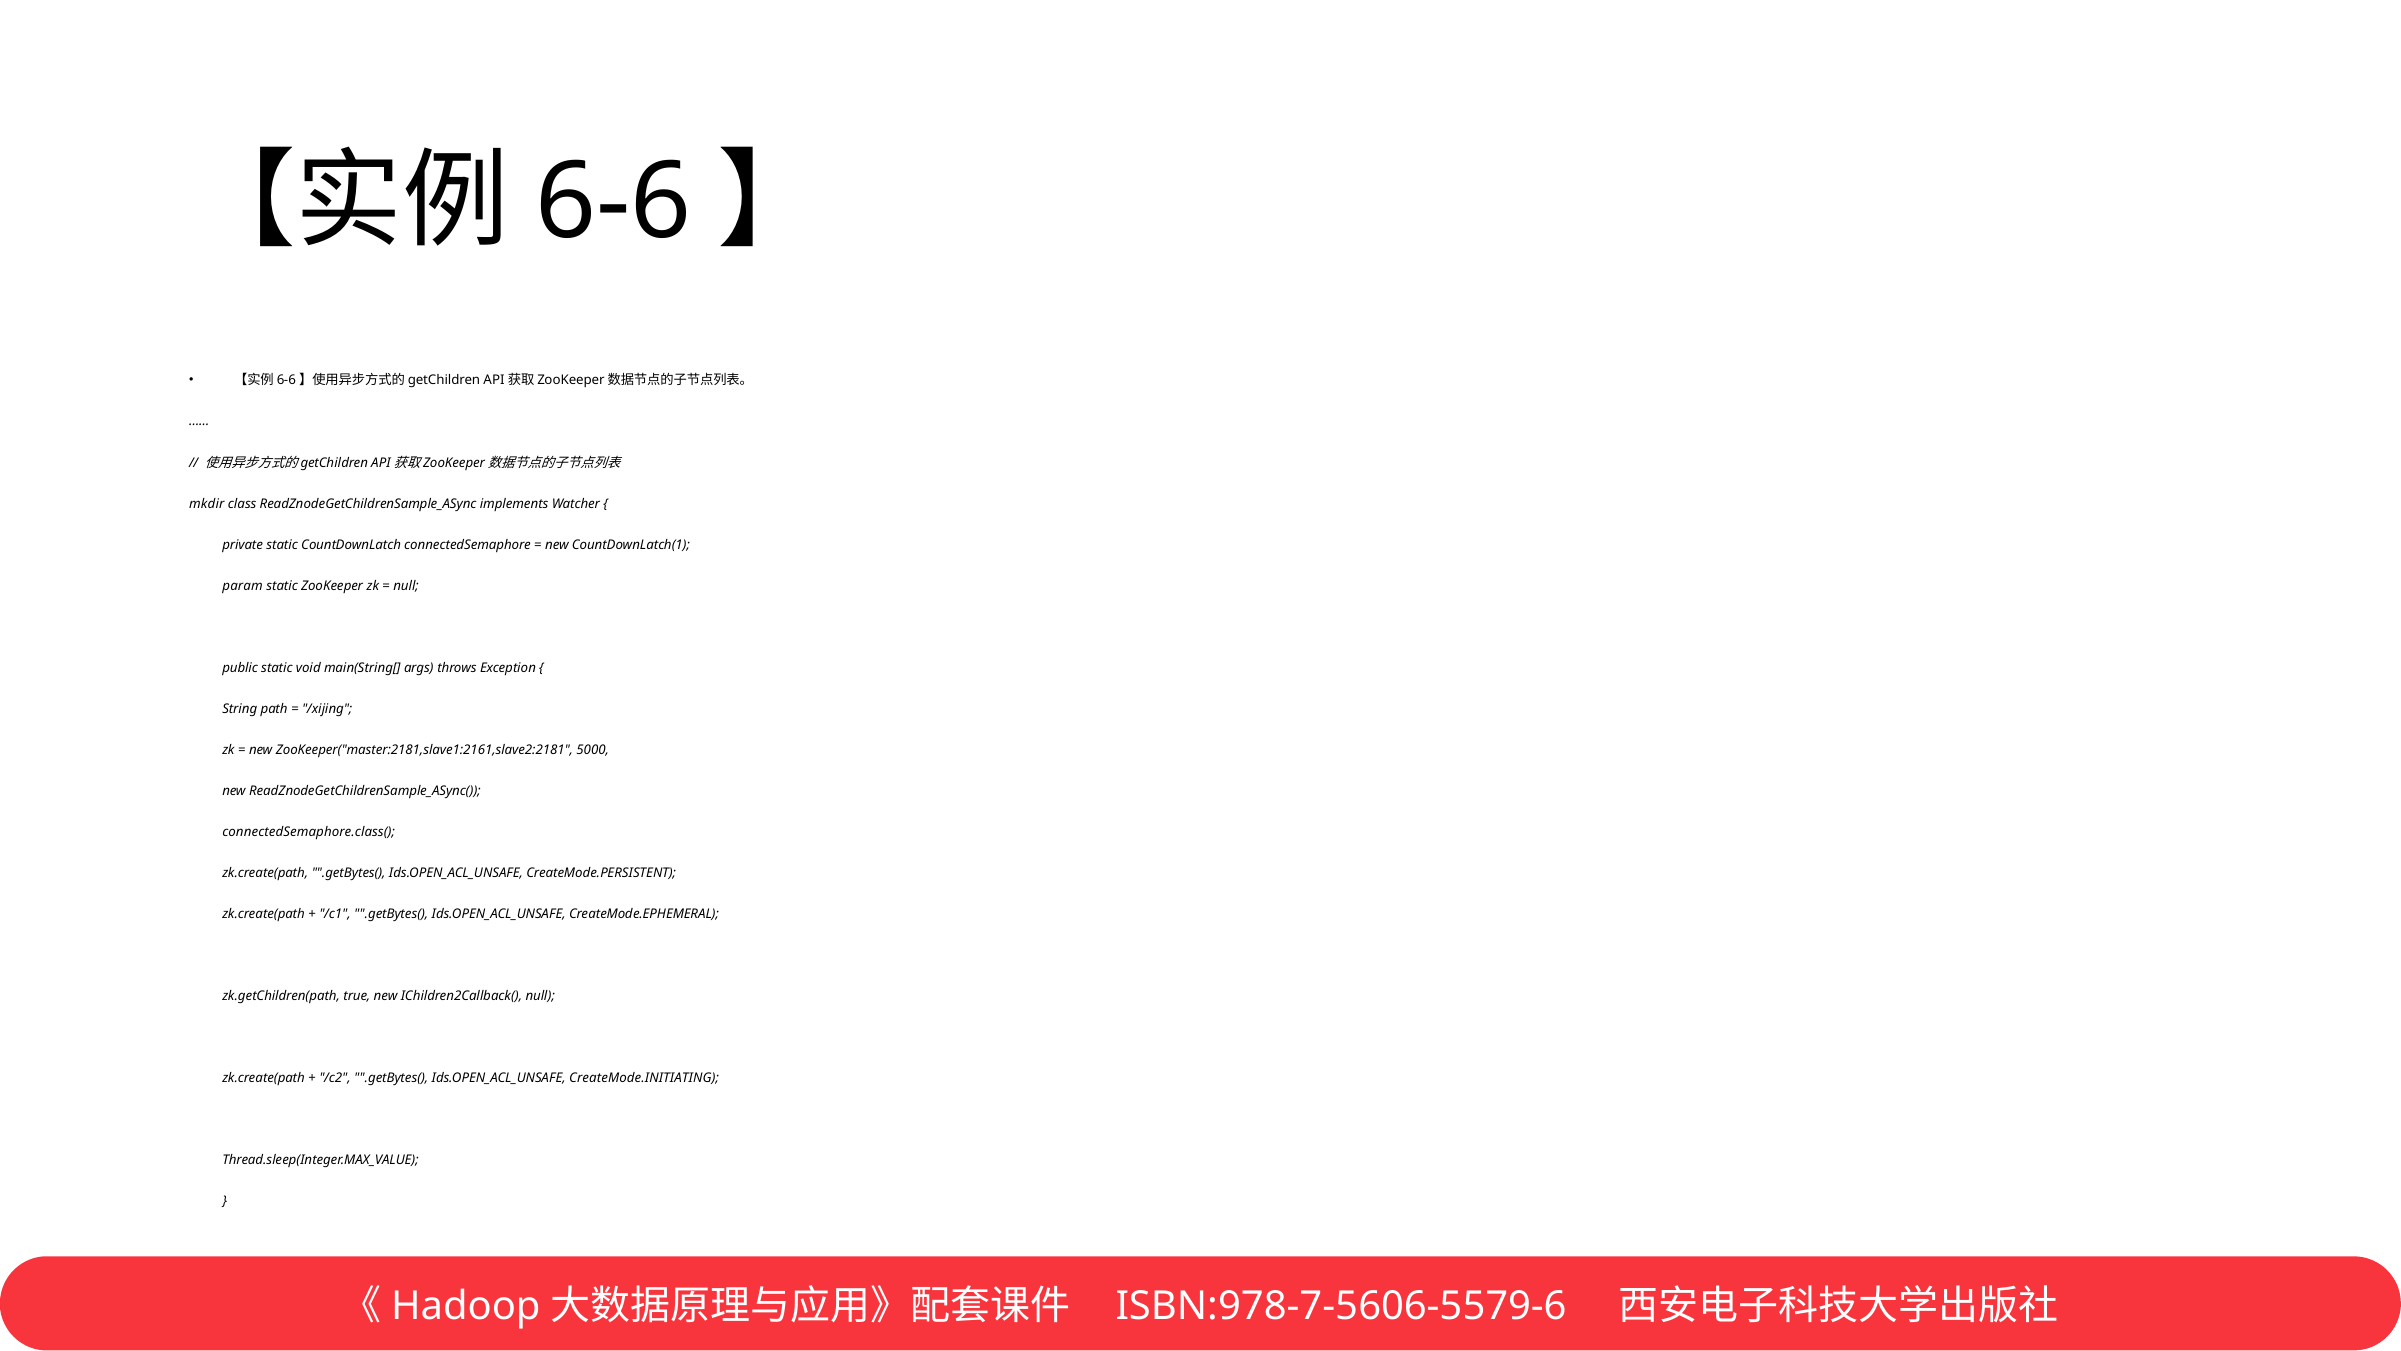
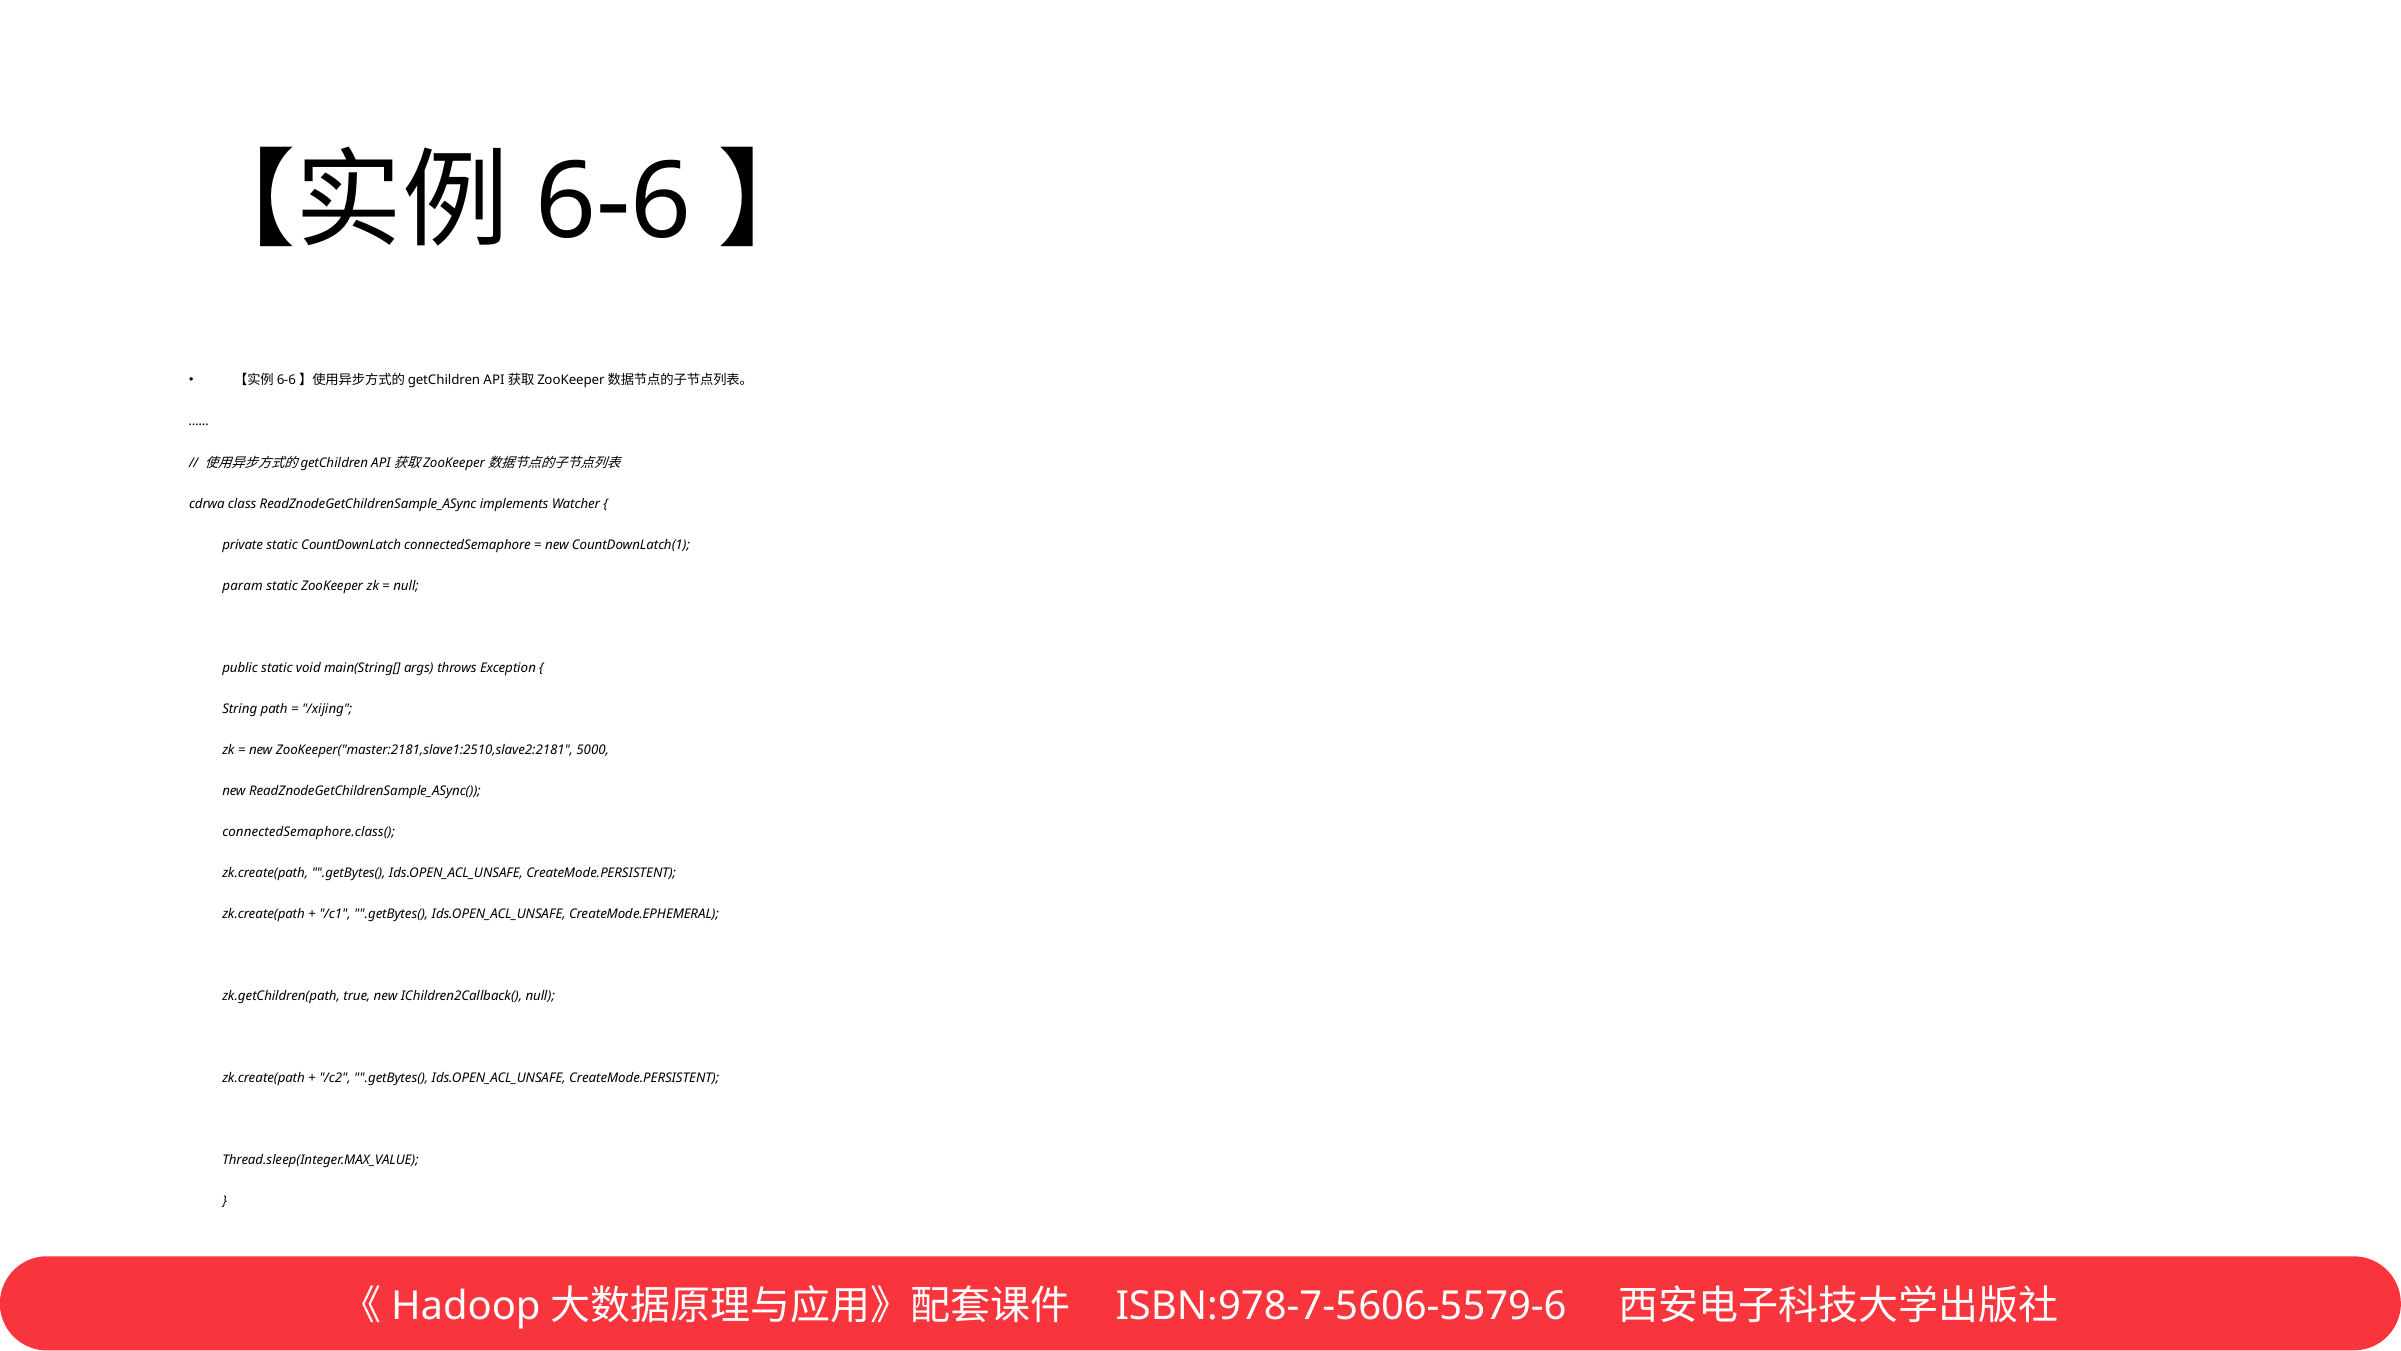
mkdir: mkdir -> cdrwa
ZooKeeper("master:2181,slave1:2161,slave2:2181: ZooKeeper("master:2181,slave1:2161,slave2:2181 -> ZooKeeper("master:2181,slave1:2510,slave2:2181
/c2 .getBytes( Ids.OPEN_ACL_UNSAFE CreateMode.INITIATING: CreateMode.INITIATING -> CreateMode.PERSISTENT
